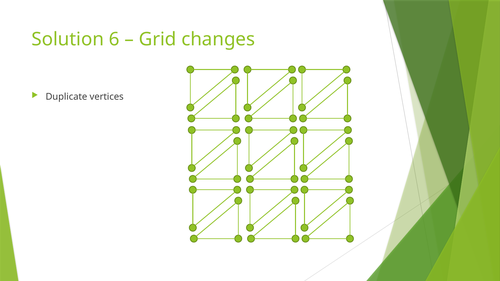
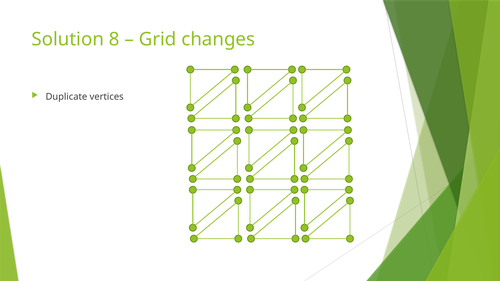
6: 6 -> 8
